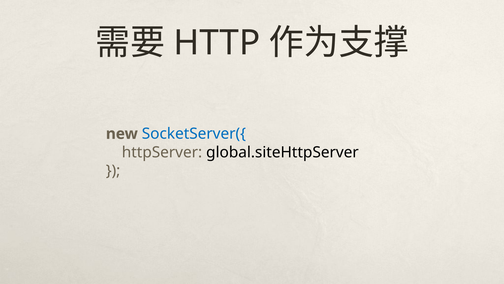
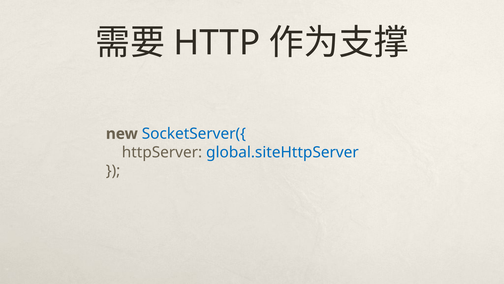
global.siteHttpServer colour: black -> blue
